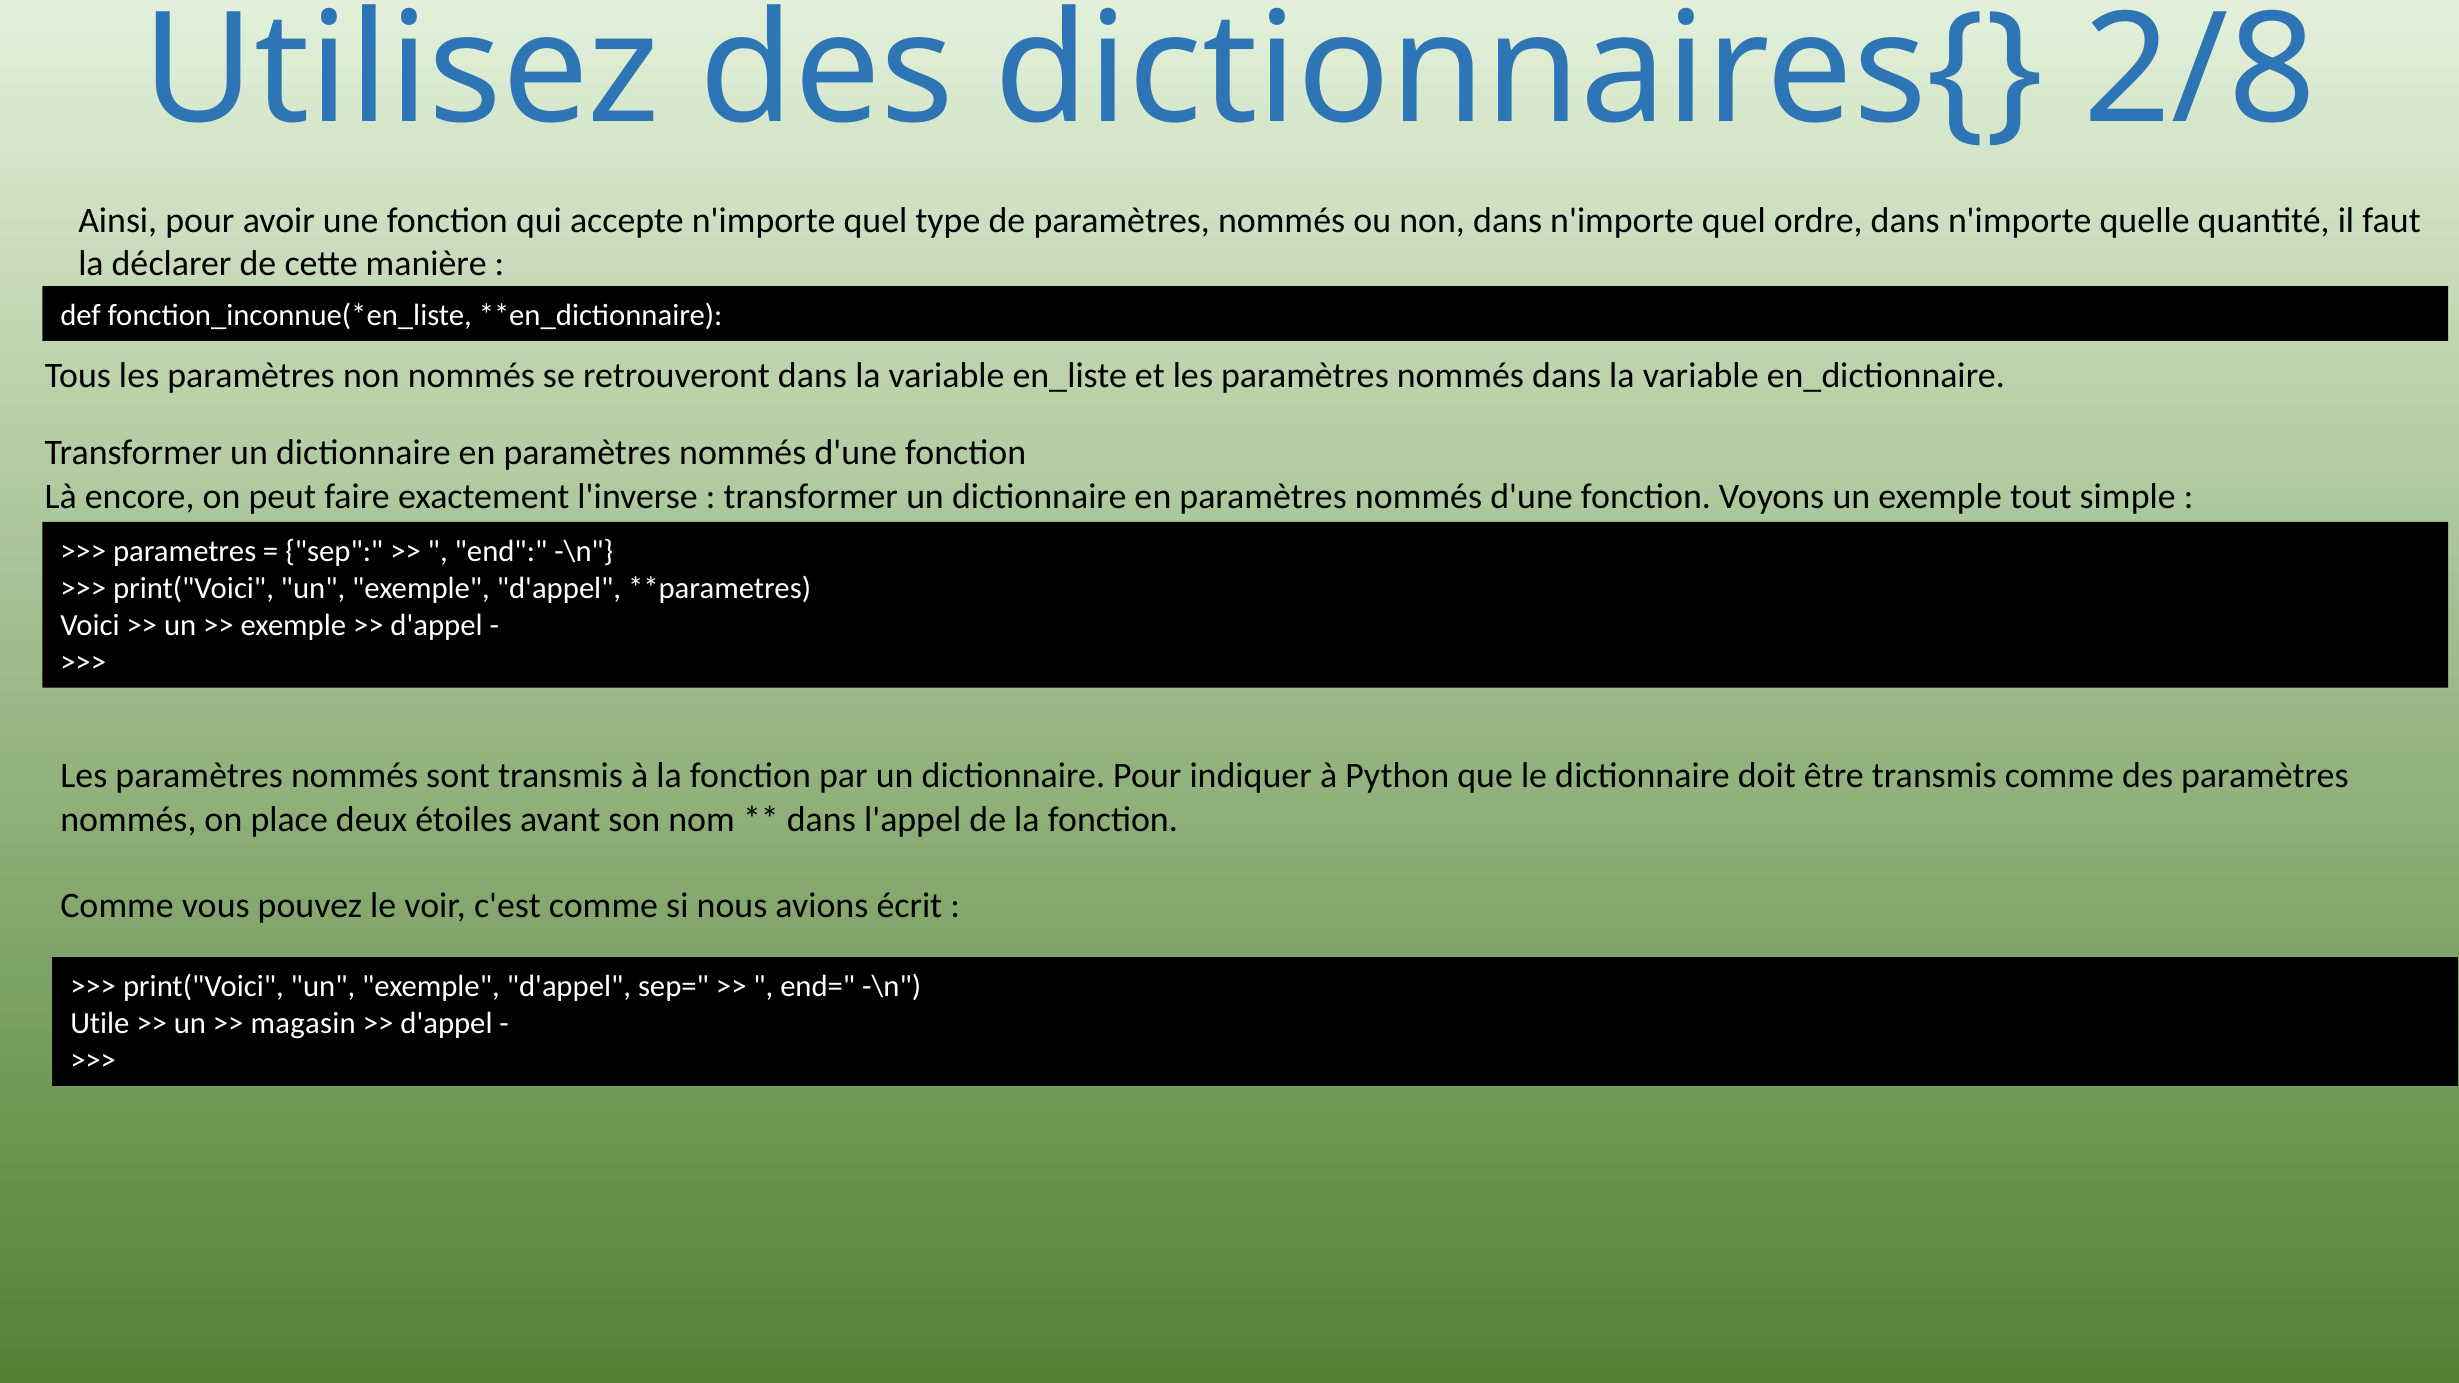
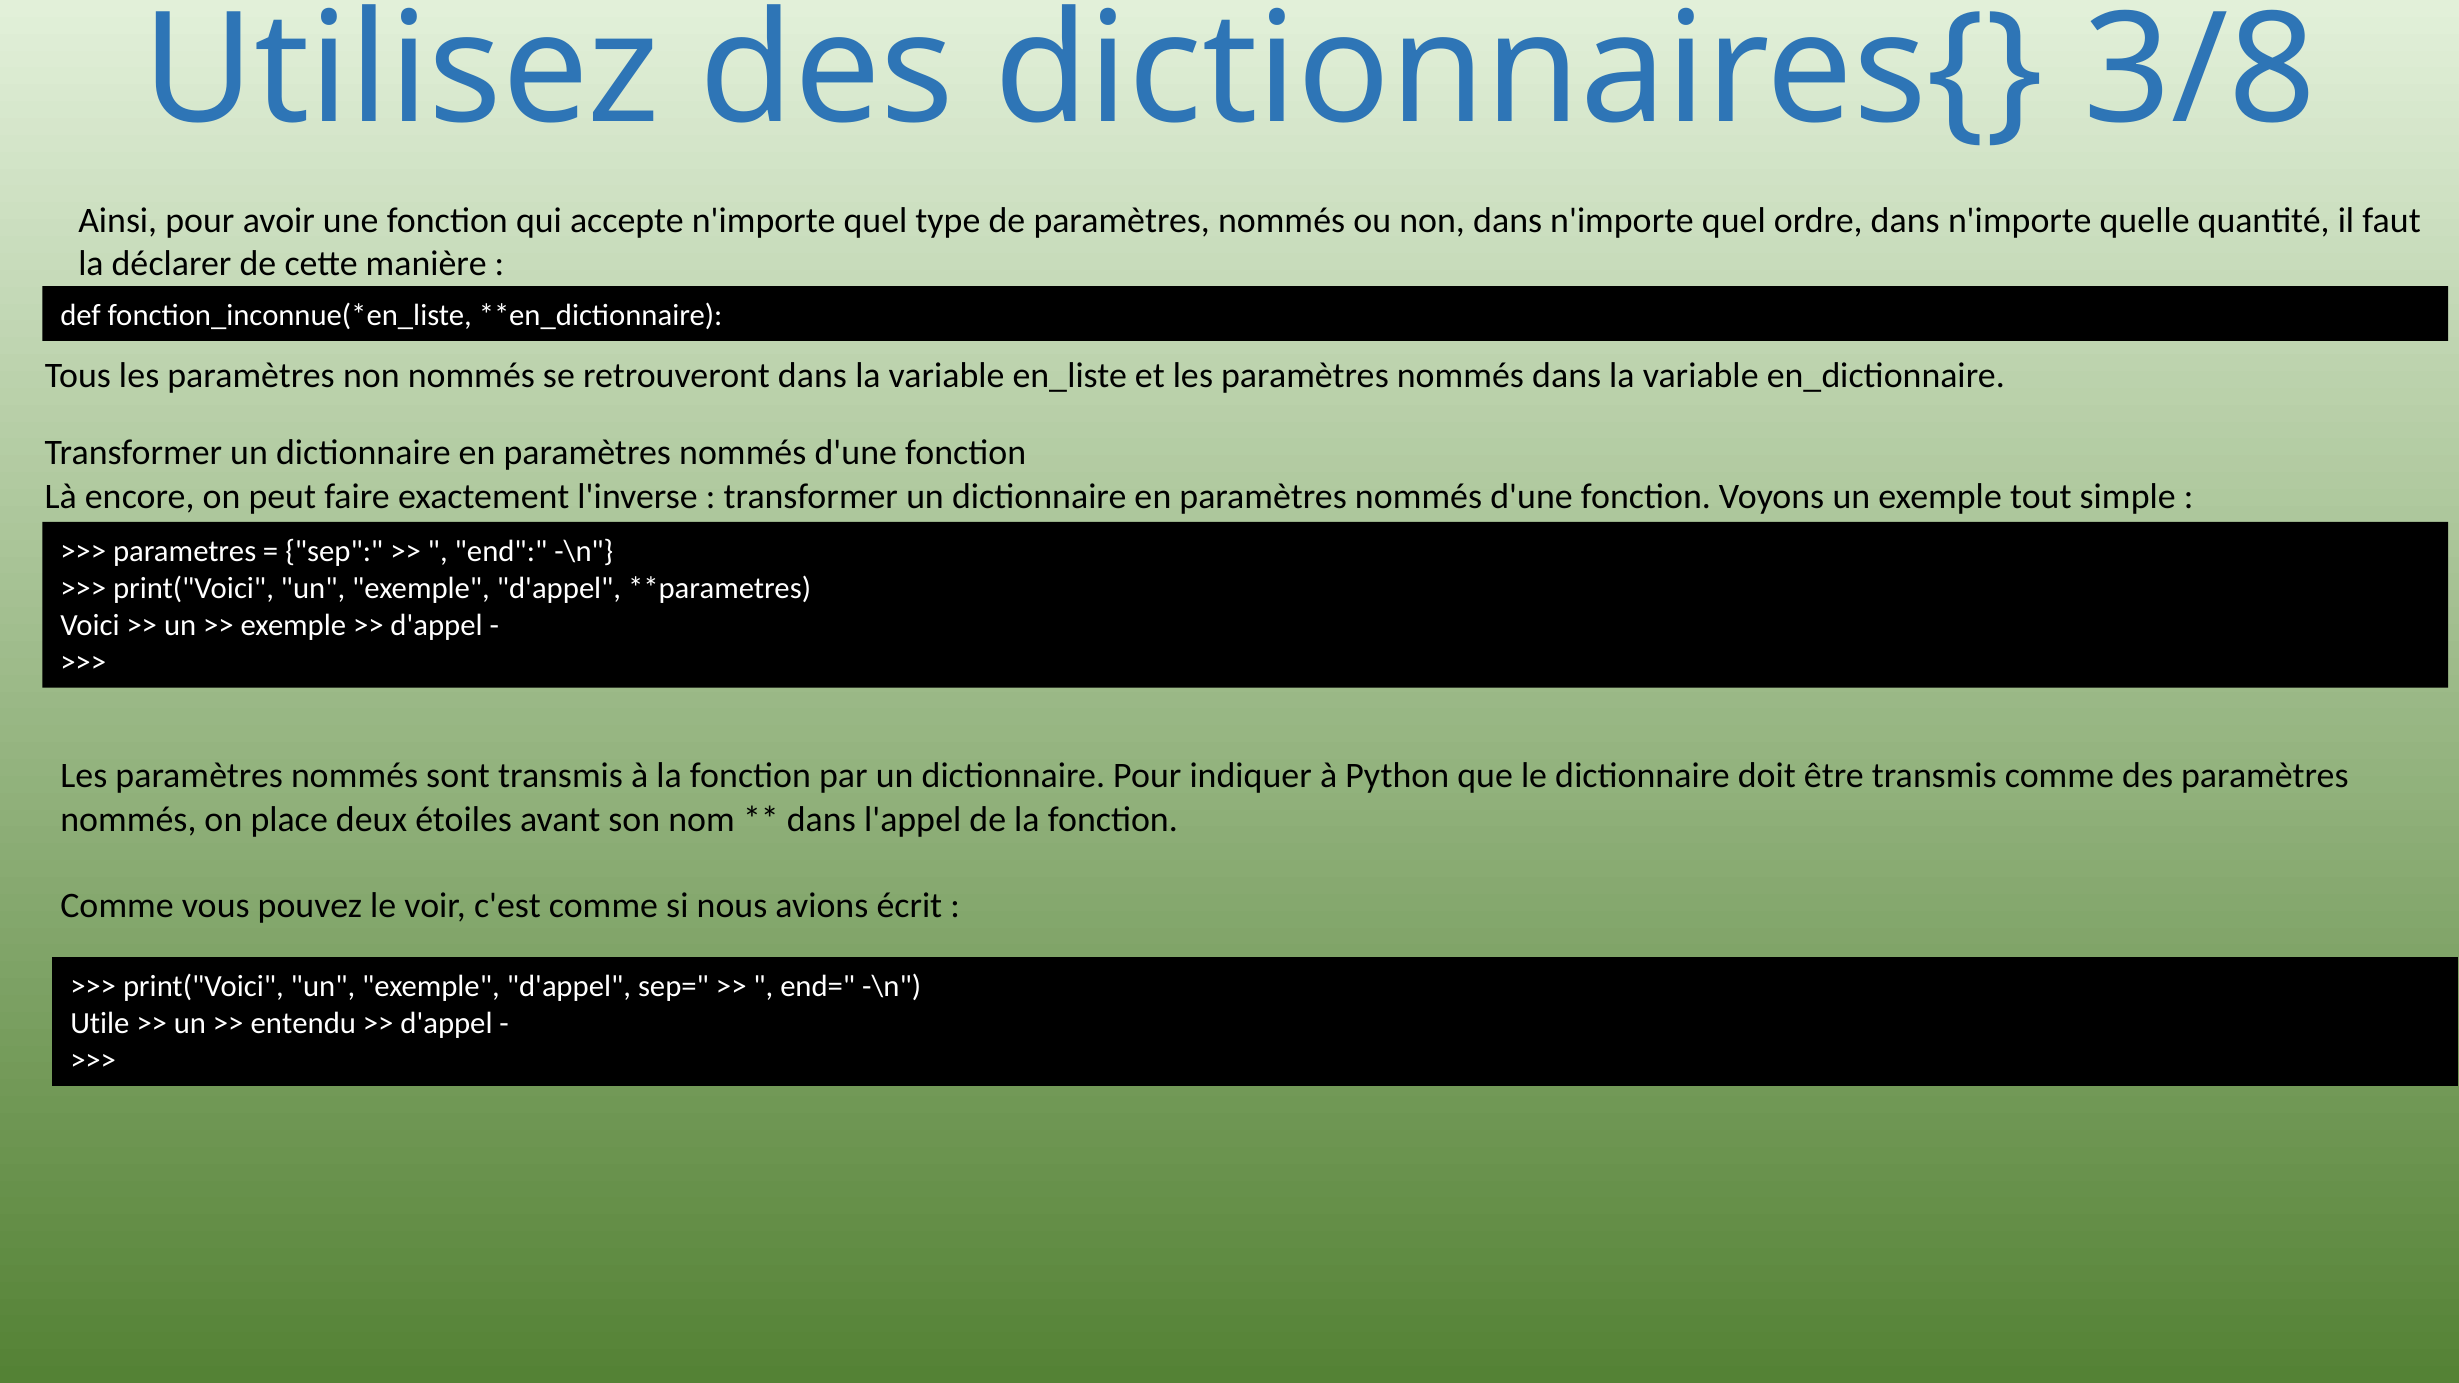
2/8: 2/8 -> 3/8
magasin: magasin -> entendu
